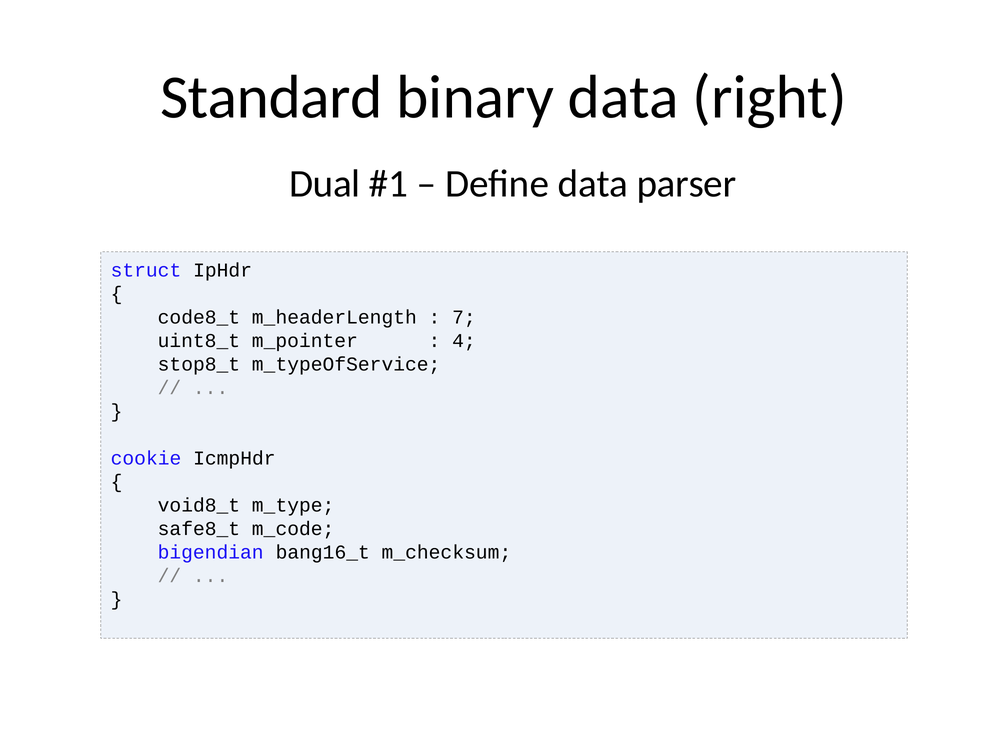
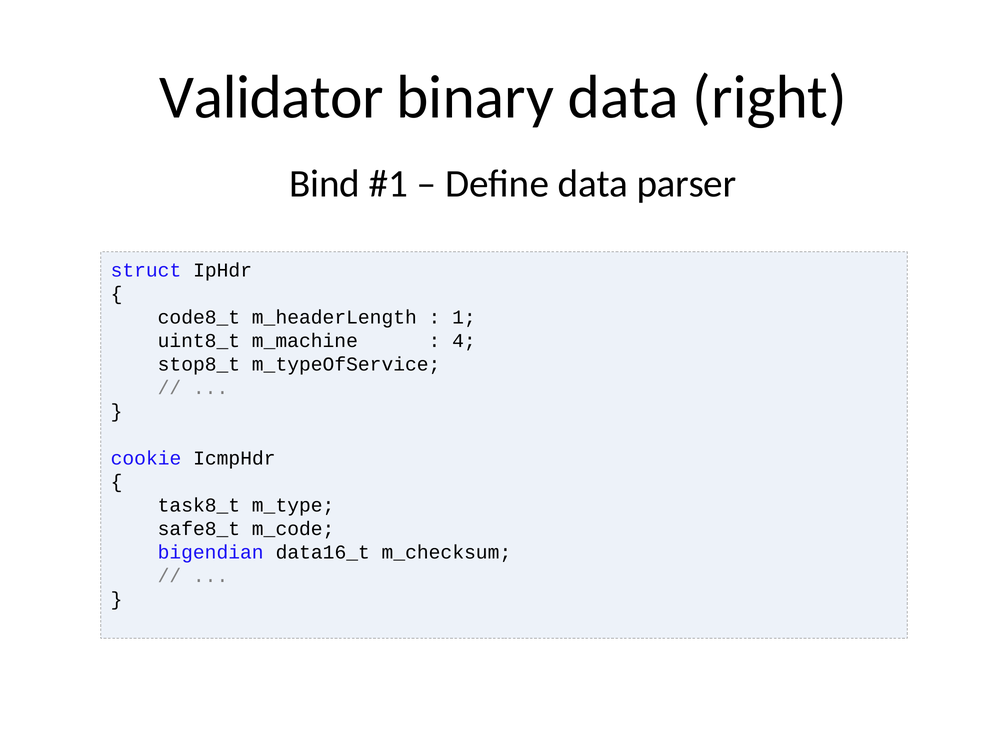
Standard: Standard -> Validator
Dual: Dual -> Bind
7: 7 -> 1
m_pointer: m_pointer -> m_machine
void8_t: void8_t -> task8_t
bang16_t: bang16_t -> data16_t
